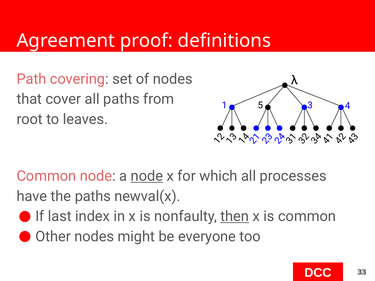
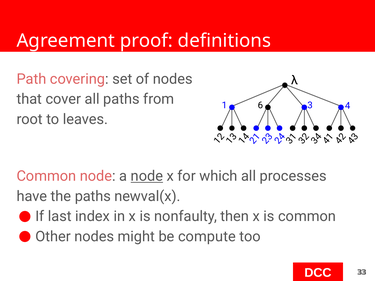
5: 5 -> 6
then underline: present -> none
everyone: everyone -> compute
